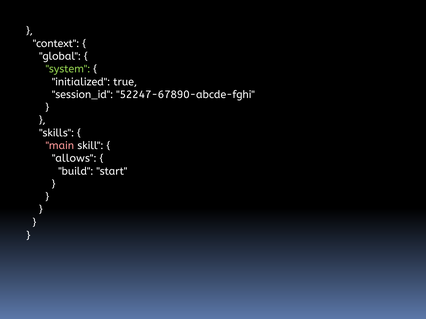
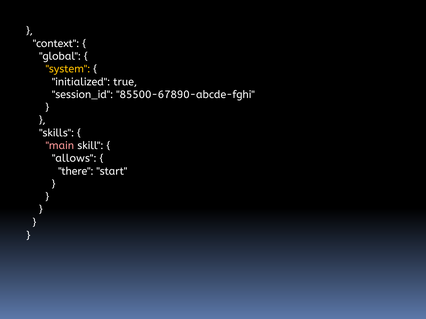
system colour: light green -> yellow
52247-67890-abcde-fghi: 52247-67890-abcde-fghi -> 85500-67890-abcde-fghi
build: build -> there
